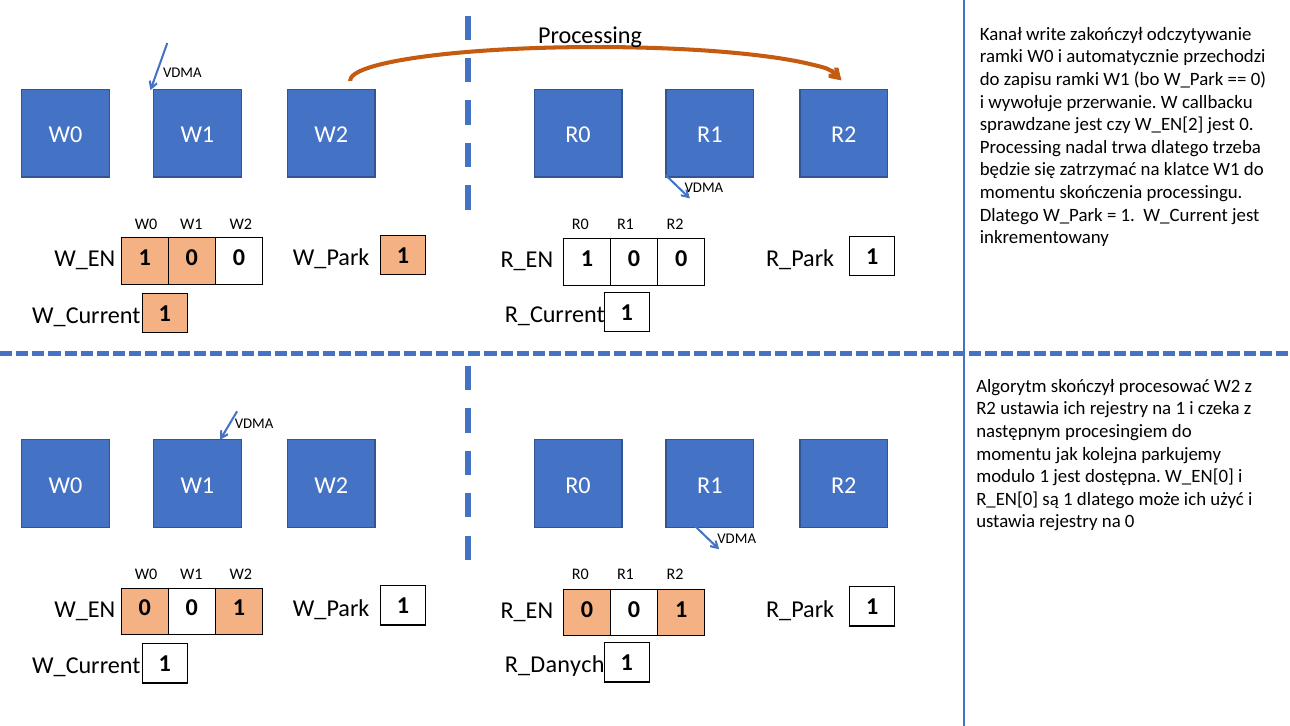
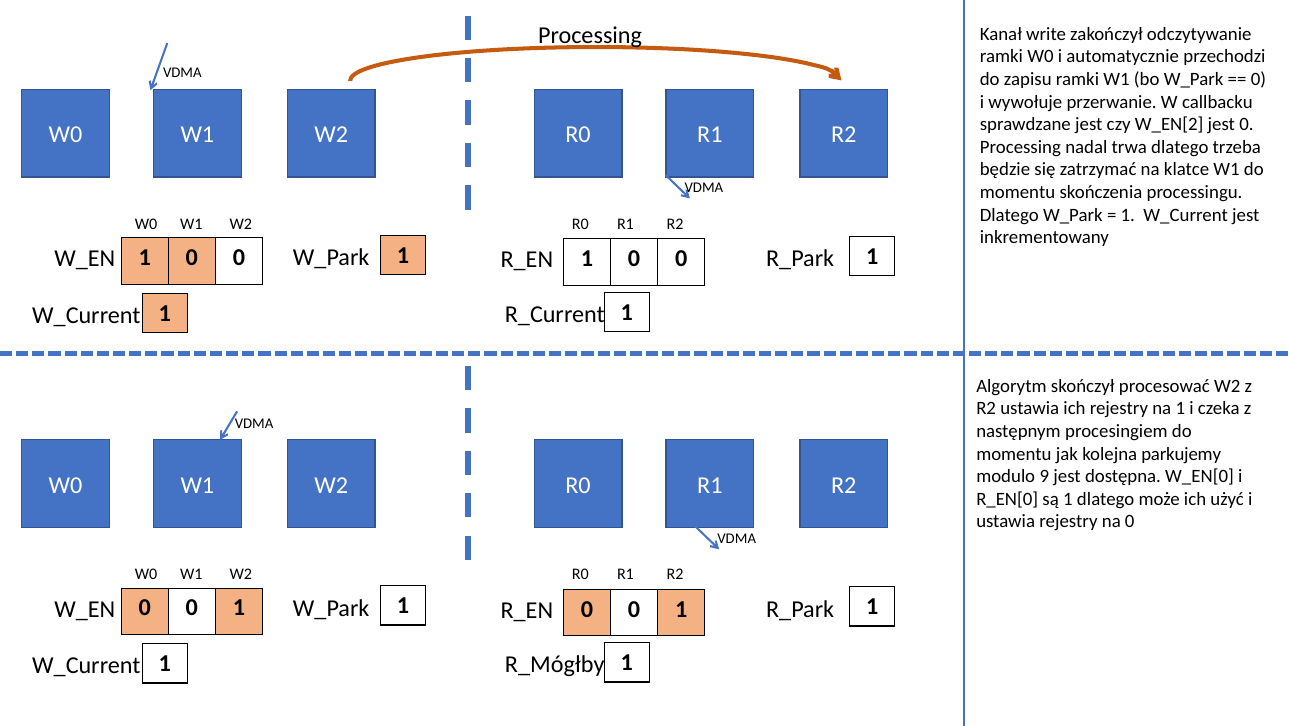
modulo 1: 1 -> 9
R_Danych: R_Danych -> R_Mógłby
